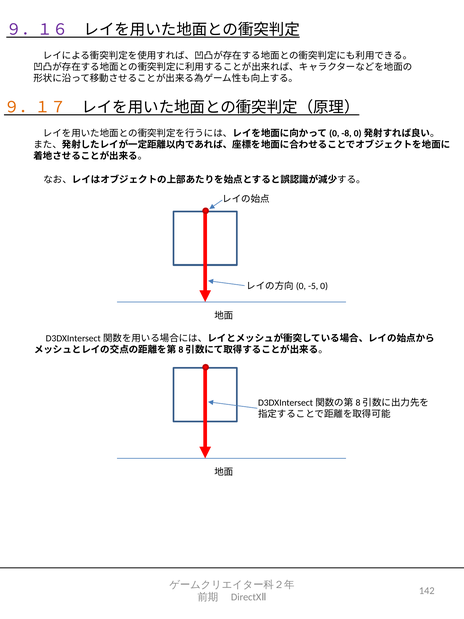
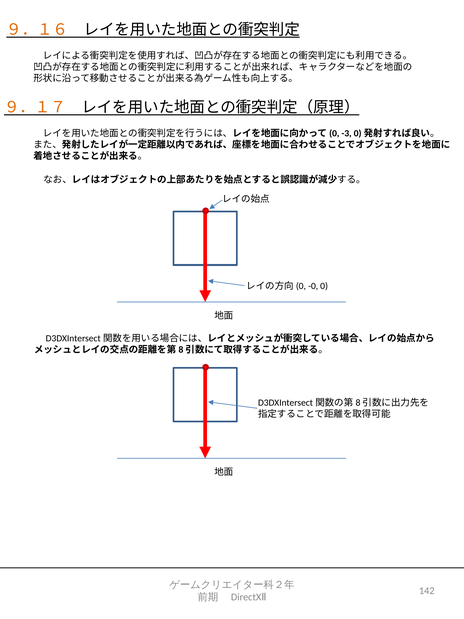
９．１６ colour: purple -> orange
-8: -8 -> -3
-5: -5 -> -0
